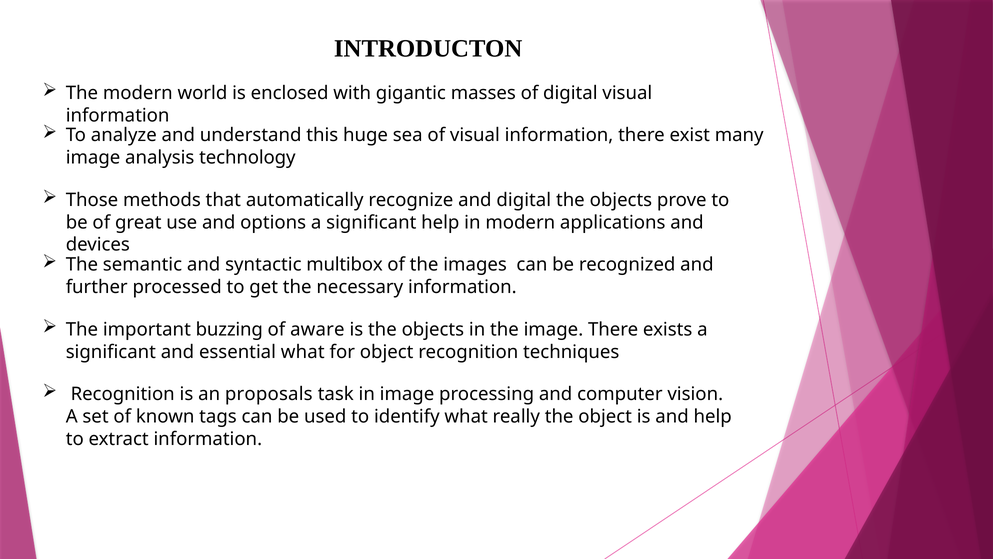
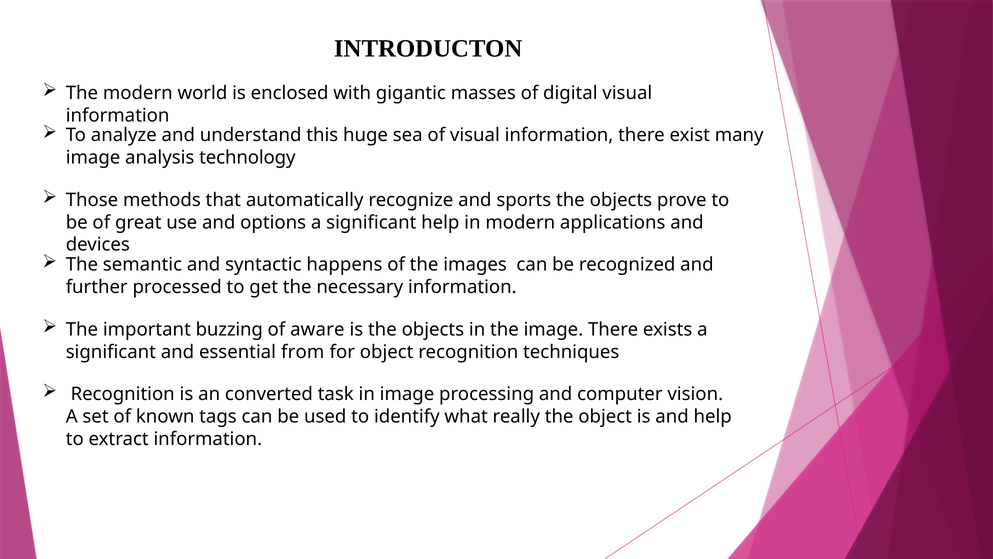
and digital: digital -> sports
multibox: multibox -> happens
essential what: what -> from
proposals: proposals -> converted
